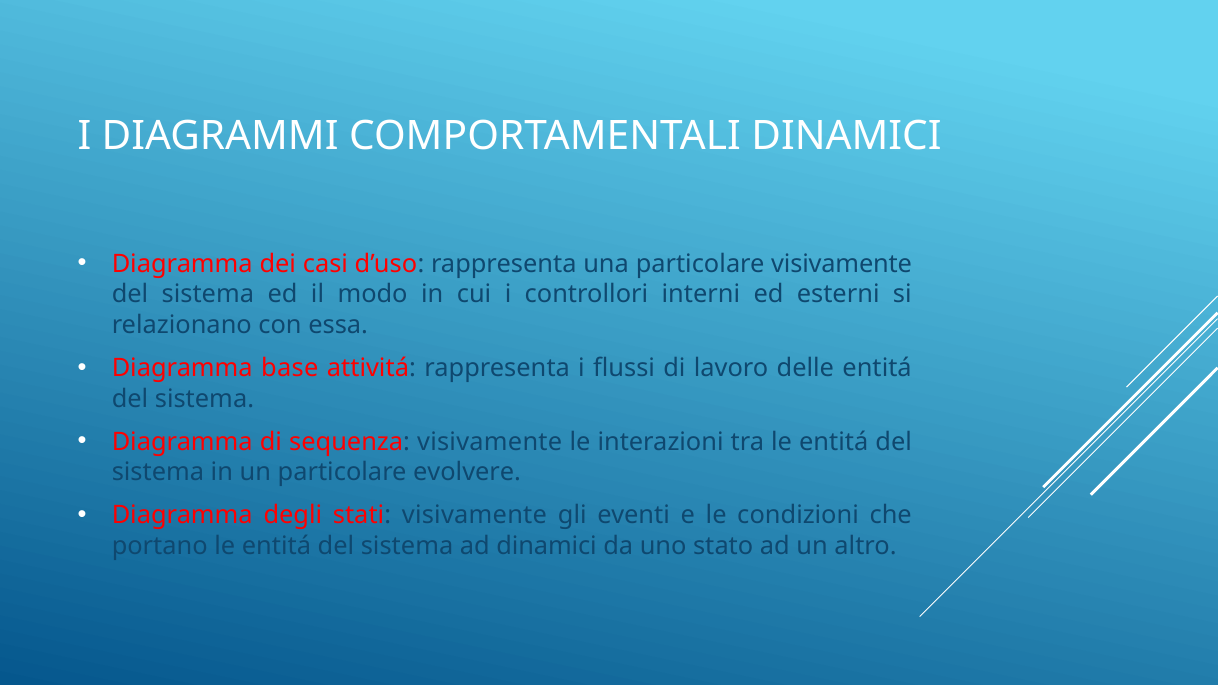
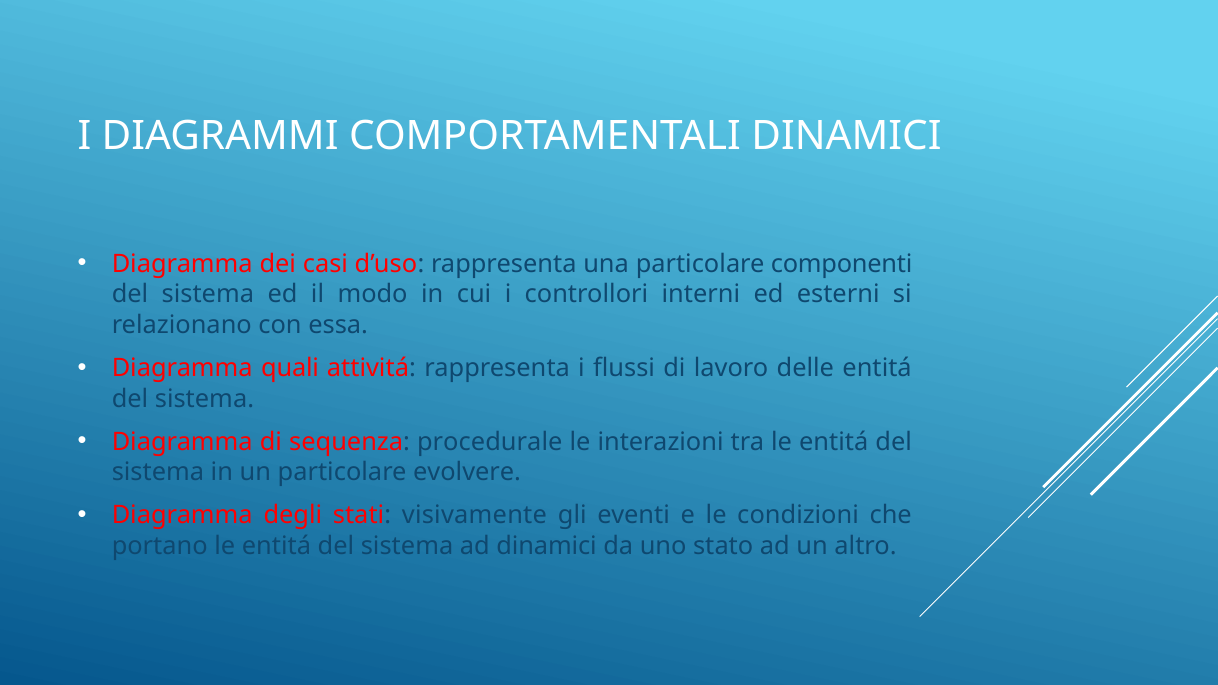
particolare visivamente: visivamente -> componenti
base: base -> quali
sequenza visivamente: visivamente -> procedurale
